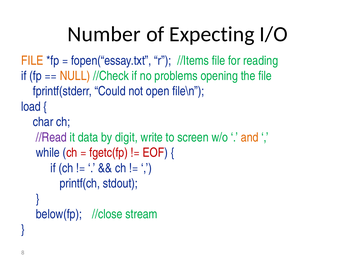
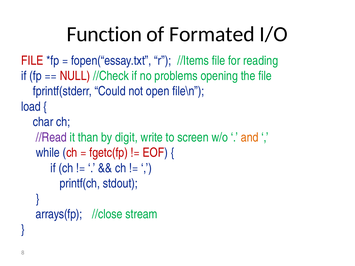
Number: Number -> Function
Expecting: Expecting -> Formated
FILE at (32, 61) colour: orange -> red
NULL colour: orange -> red
data: data -> than
below(fp: below(fp -> arrays(fp
